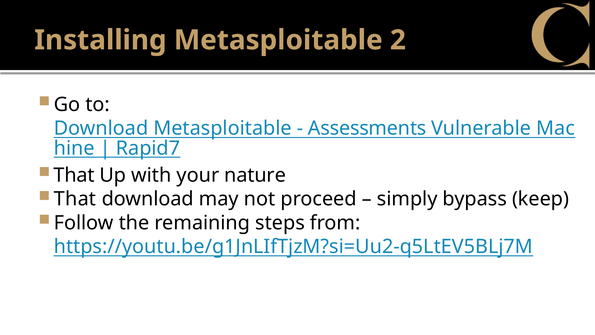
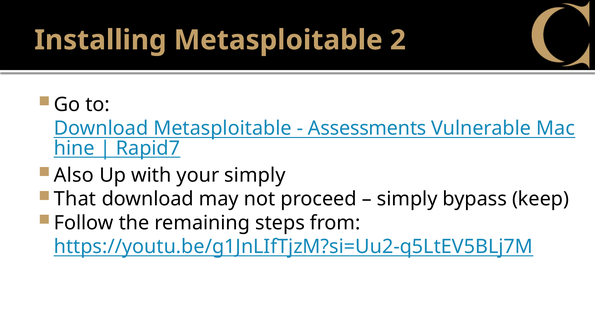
That at (74, 175): That -> Also
your nature: nature -> simply
